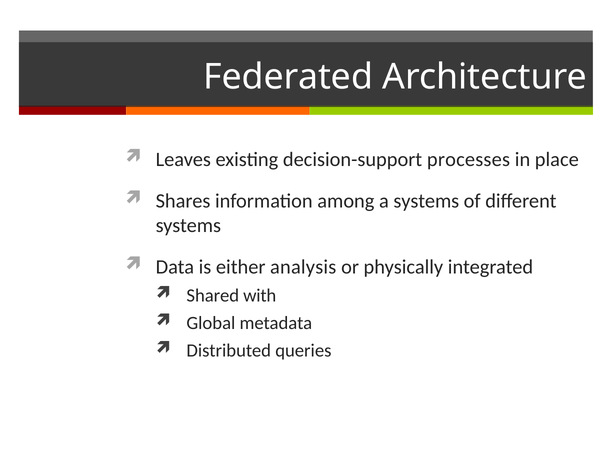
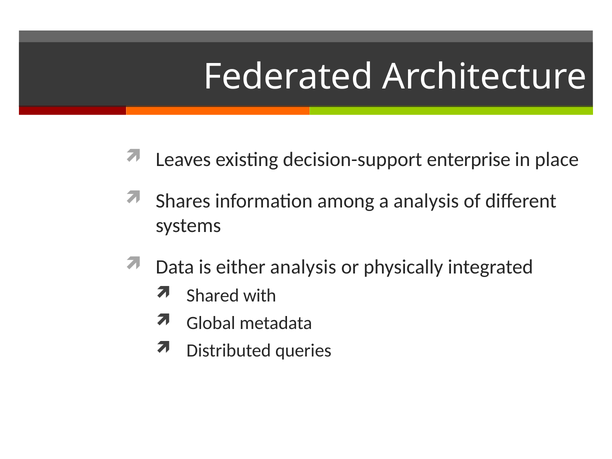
processes: processes -> enterprise
a systems: systems -> analysis
